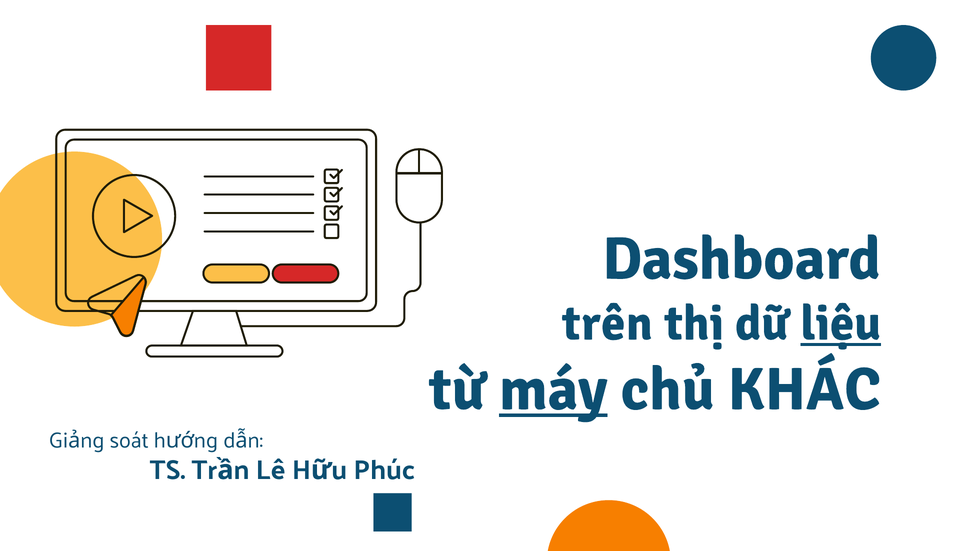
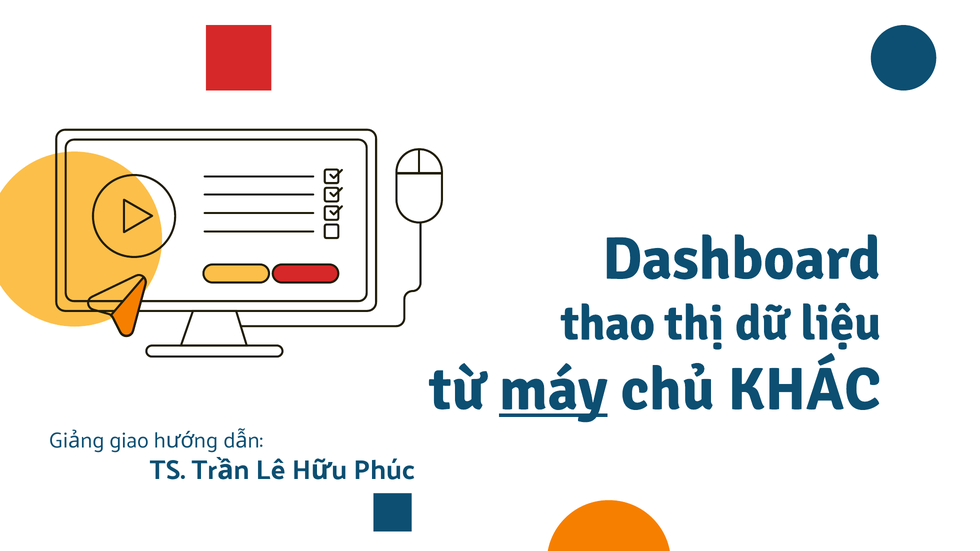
trên: trên -> thao
liệu underline: present -> none
soát: soát -> giao
